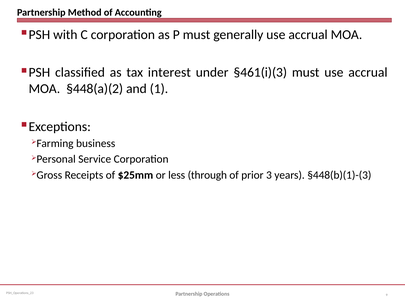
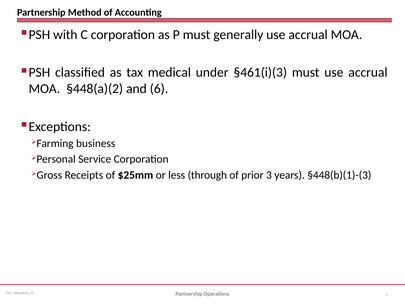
interest: interest -> medical
1: 1 -> 6
